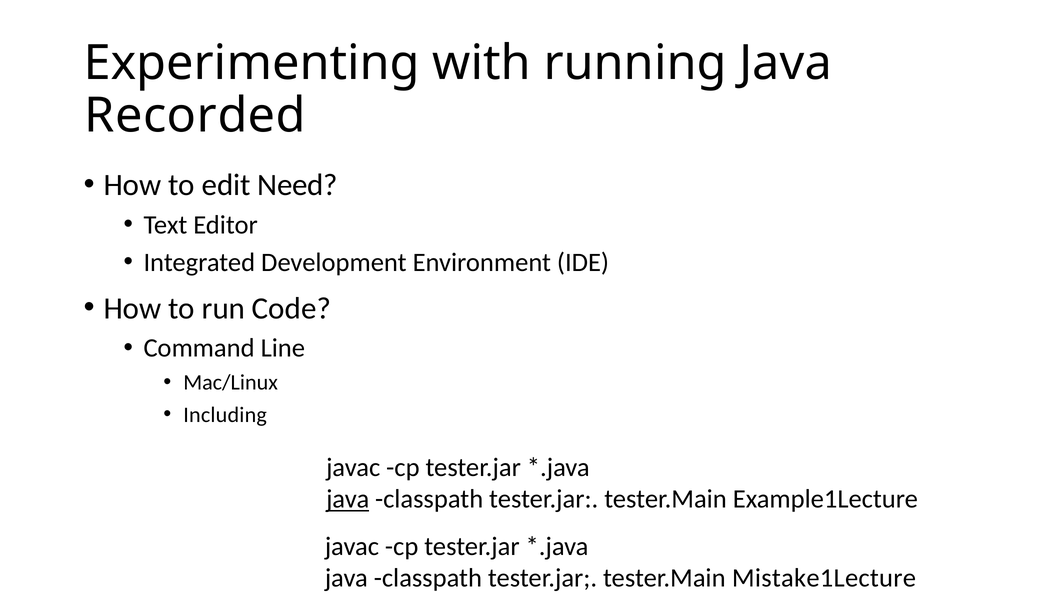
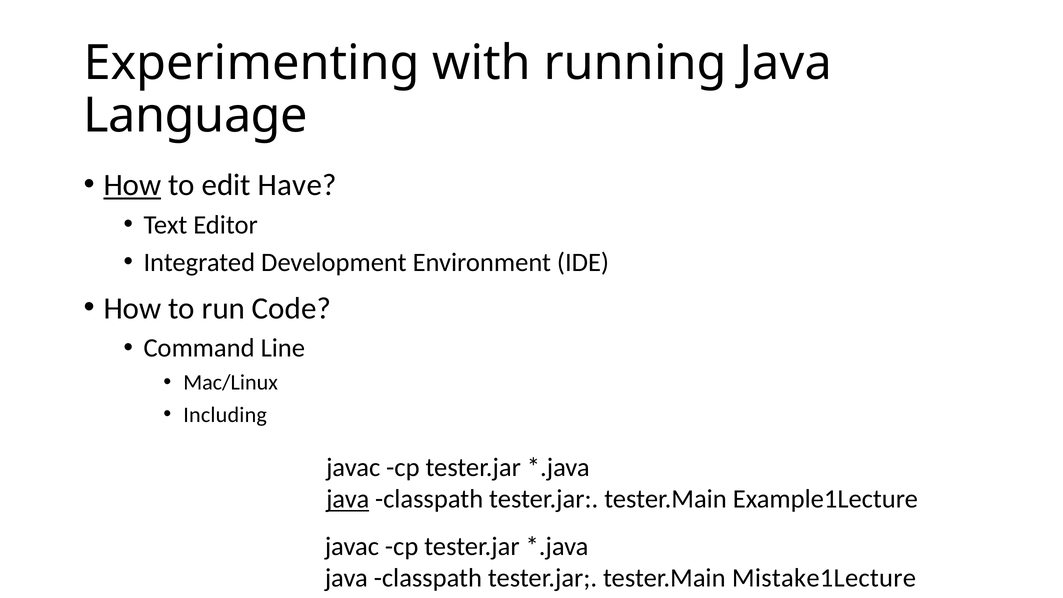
Recorded: Recorded -> Language
How at (132, 185) underline: none -> present
Need: Need -> Have
